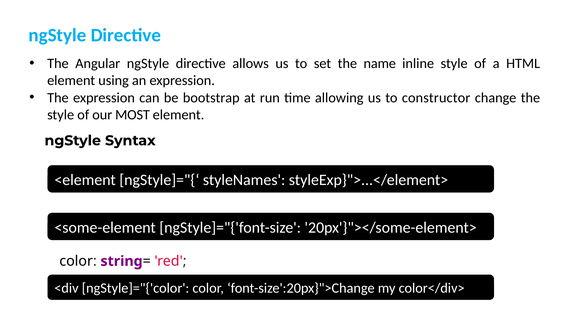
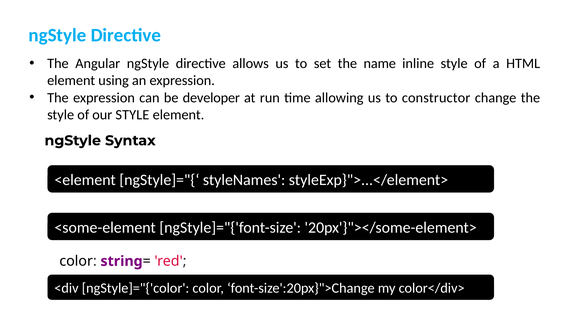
bootstrap: bootstrap -> developer
our MOST: MOST -> STYLE
